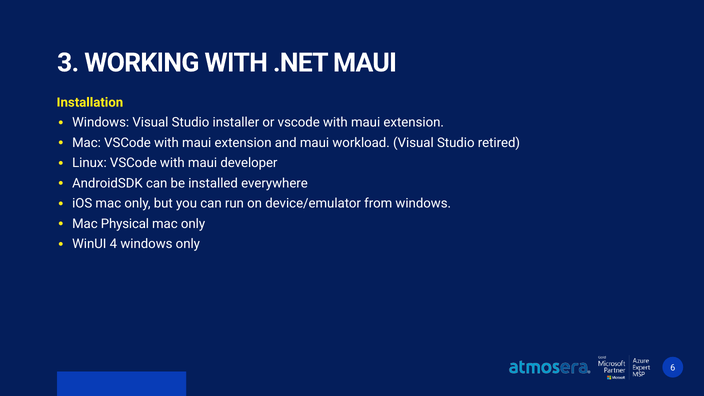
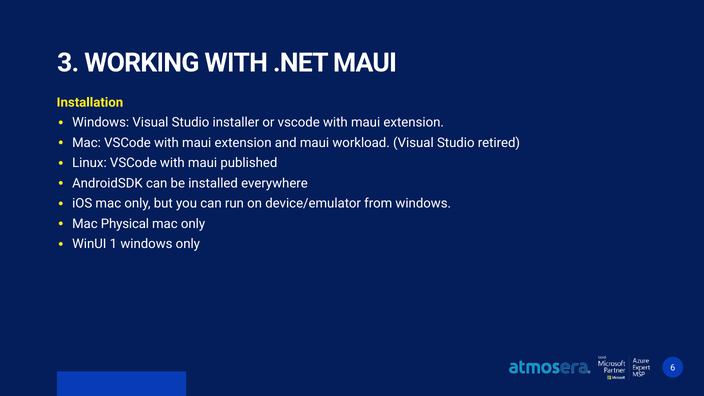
developer: developer -> published
4: 4 -> 1
